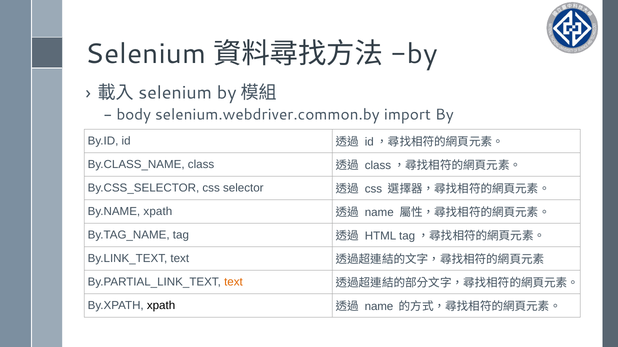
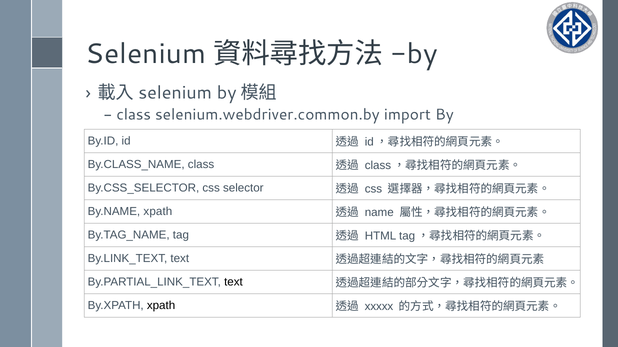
body at (134, 115): body -> class
text at (233, 283) colour: orange -> black
name at (379, 307): name -> xxxxx
